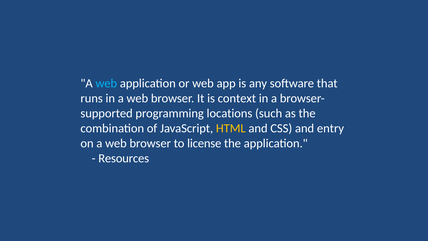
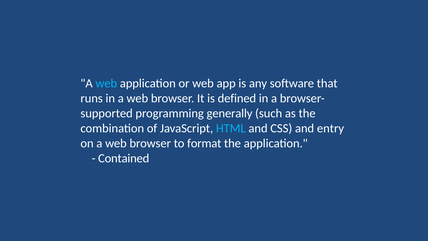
context: context -> defined
locations: locations -> generally
HTML colour: yellow -> light blue
license: license -> format
Resources: Resources -> Contained
